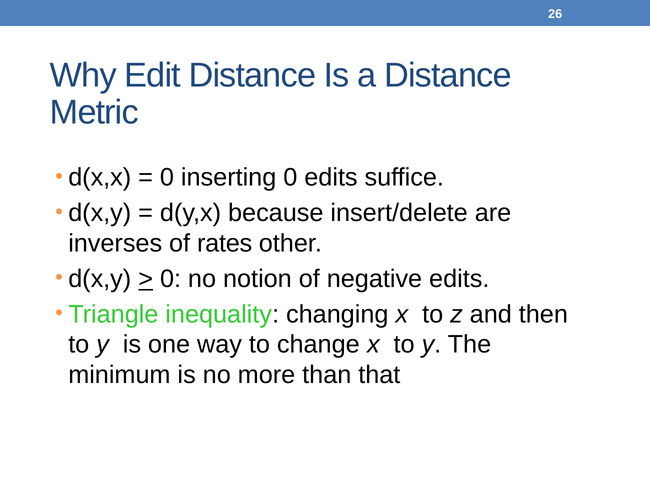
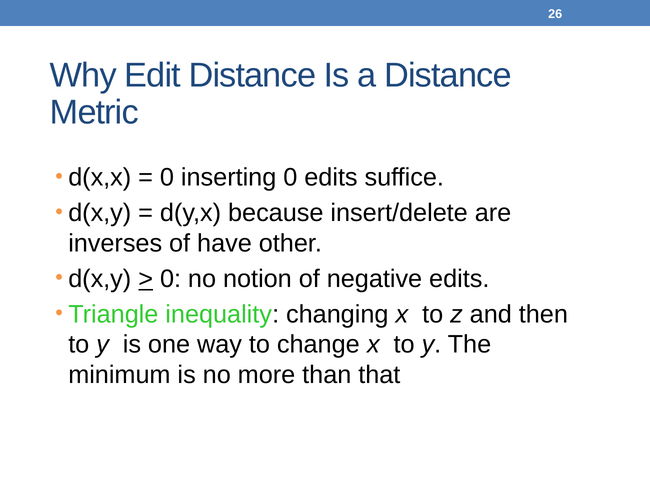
rates: rates -> have
